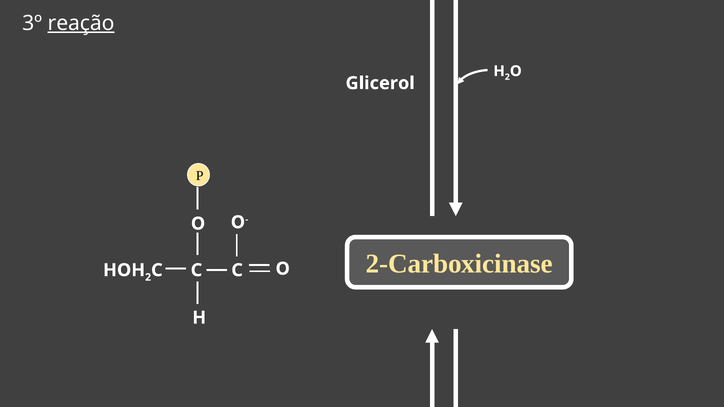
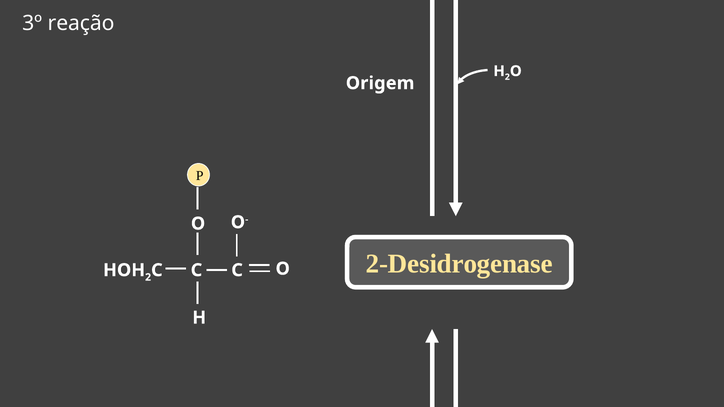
reação underline: present -> none
Glicerol: Glicerol -> Origem
2-Carboxicinase: 2-Carboxicinase -> 2-Desidrogenase
